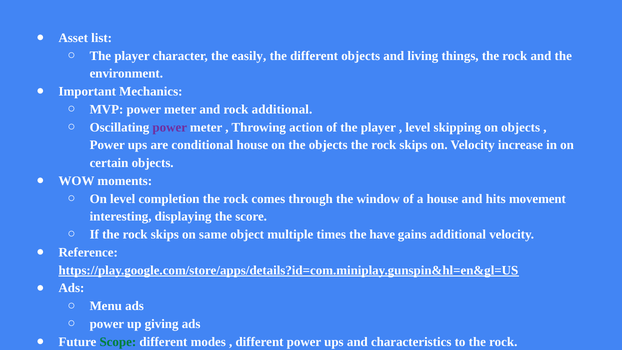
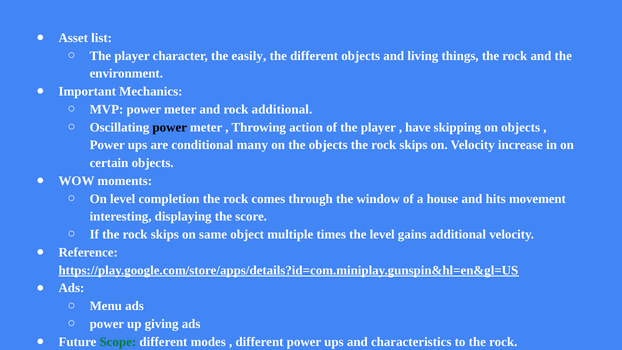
power at (170, 127) colour: purple -> black
level at (418, 127): level -> have
conditional house: house -> many
the have: have -> level
